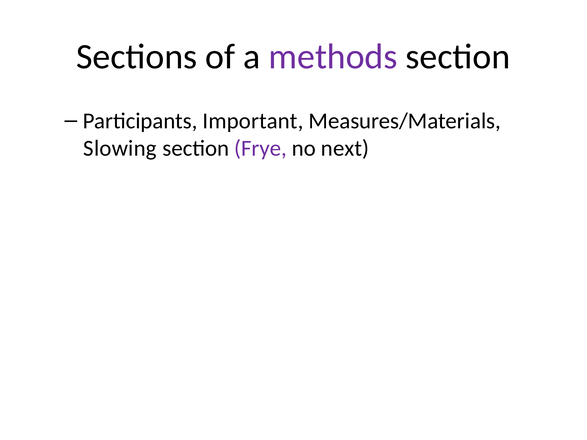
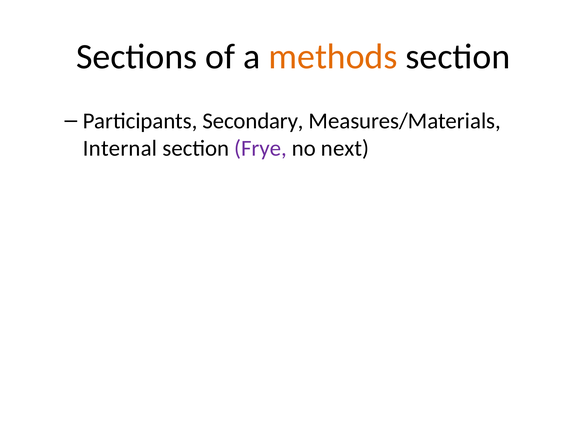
methods colour: purple -> orange
Important: Important -> Secondary
Slowing: Slowing -> Internal
